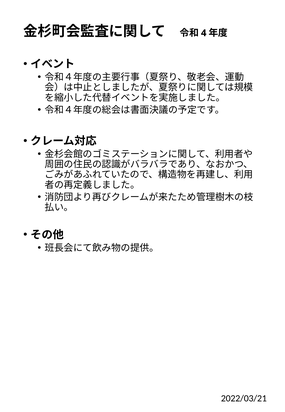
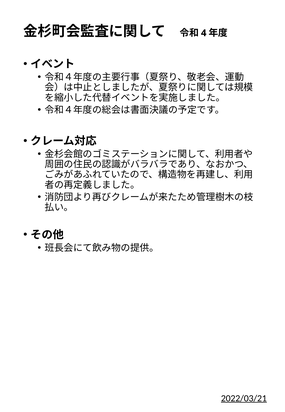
2022/03/21 underline: none -> present
